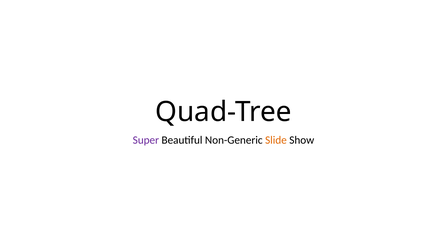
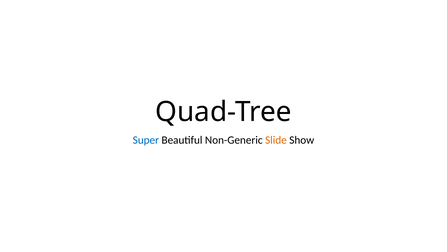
Super colour: purple -> blue
